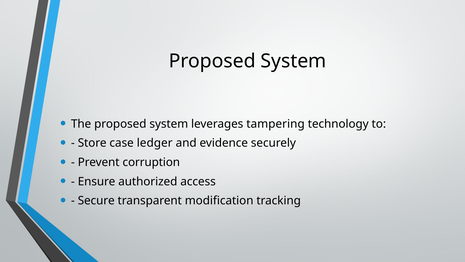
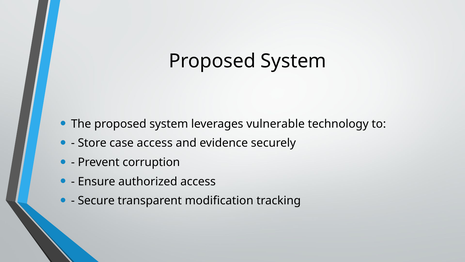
tampering: tampering -> vulnerable
case ledger: ledger -> access
